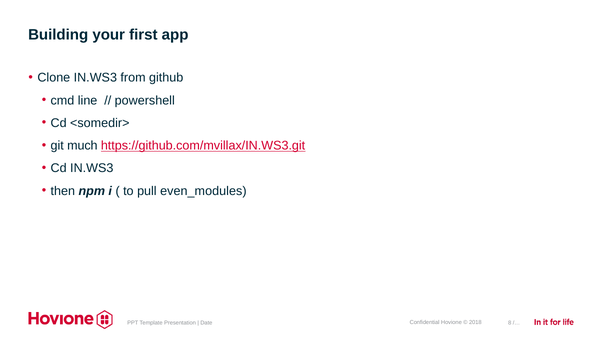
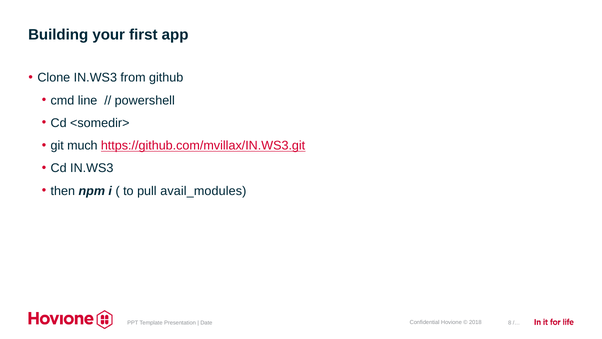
even_modules: even_modules -> avail_modules
